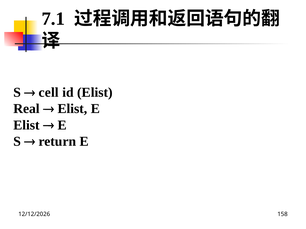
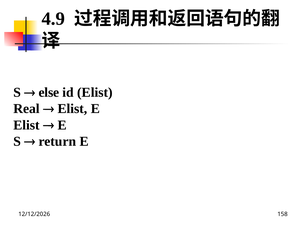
7.1: 7.1 -> 4.9
cell: cell -> else
